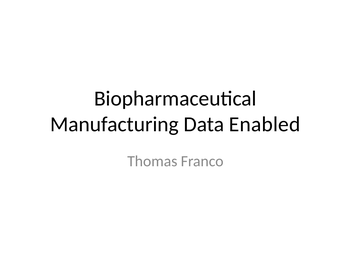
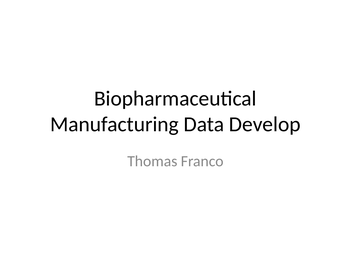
Enabled: Enabled -> Develop
